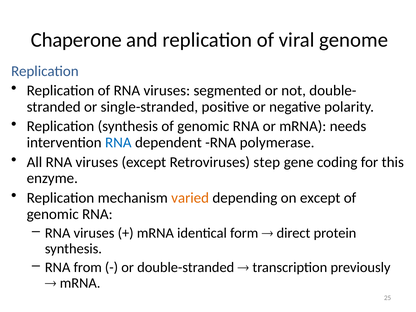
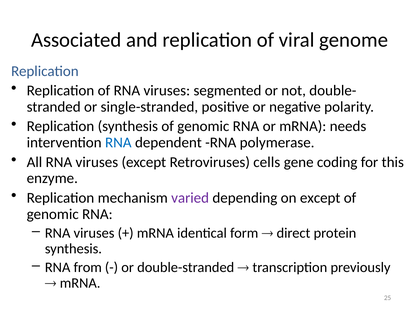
Chaperone: Chaperone -> Associated
step: step -> cells
varied colour: orange -> purple
